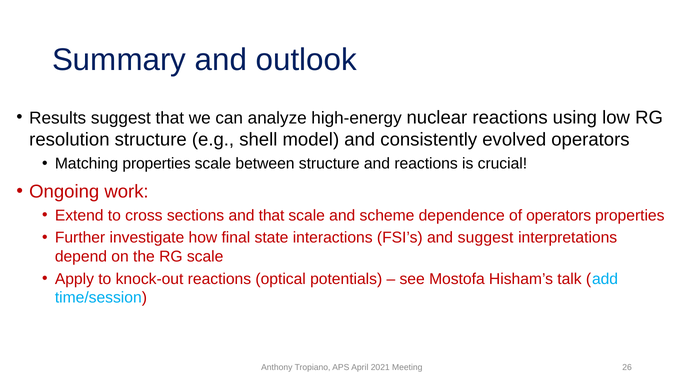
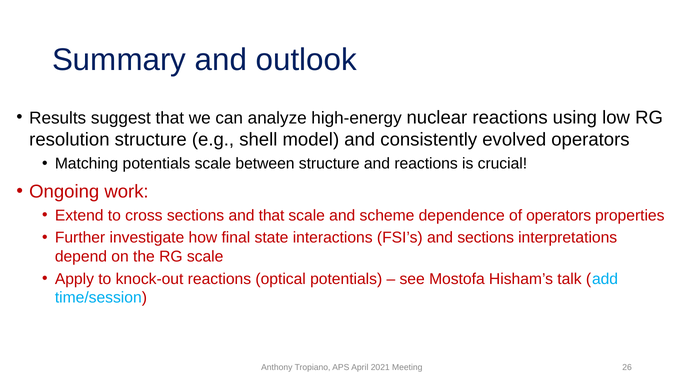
Matching properties: properties -> potentials
and suggest: suggest -> sections
